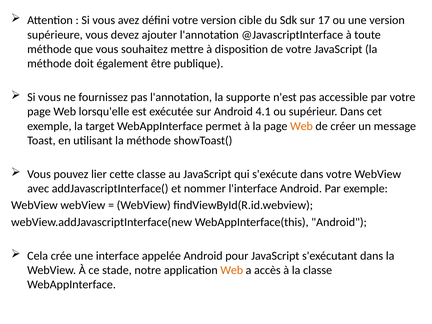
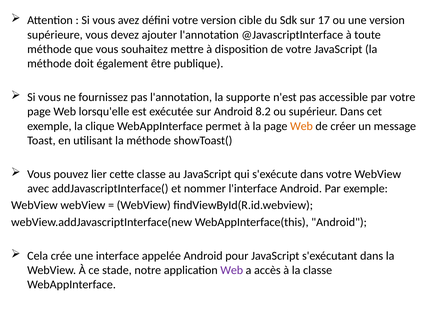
4.1: 4.1 -> 8.2
target: target -> clique
Web at (232, 270) colour: orange -> purple
